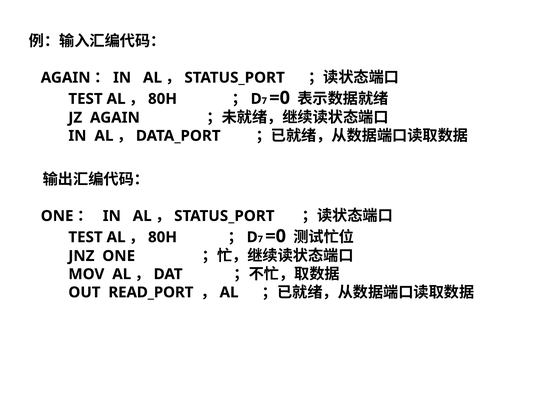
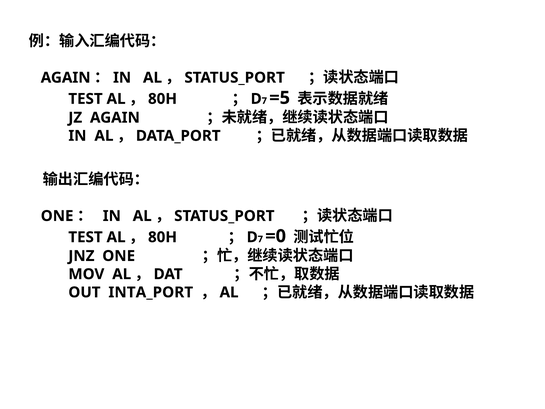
=0 at (280, 98): =0 -> =5
READ_PORT: READ_PORT -> INTA_PORT
